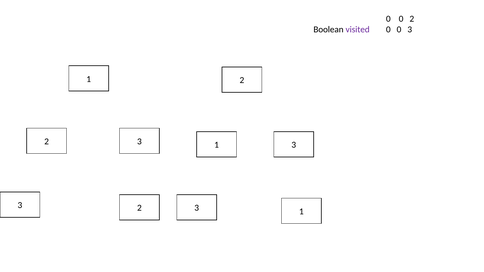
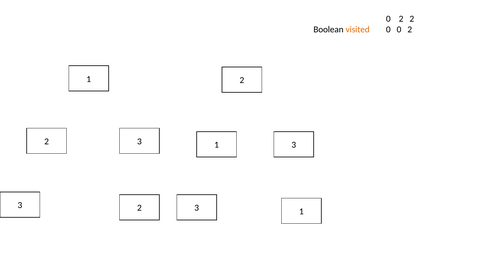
0 at (401, 19): 0 -> 2
visited colour: purple -> orange
0 0 3: 3 -> 2
